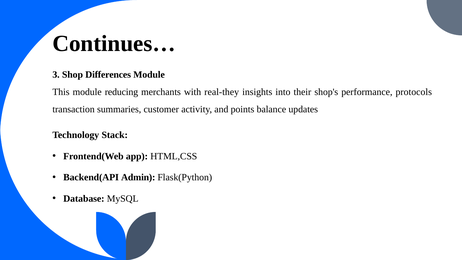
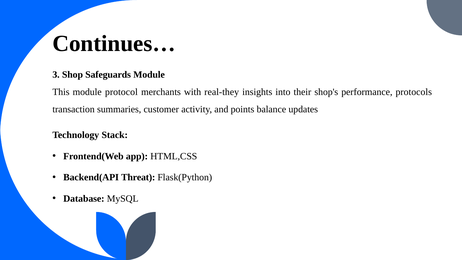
Differences: Differences -> Safeguards
reducing: reducing -> protocol
Admin: Admin -> Threat
